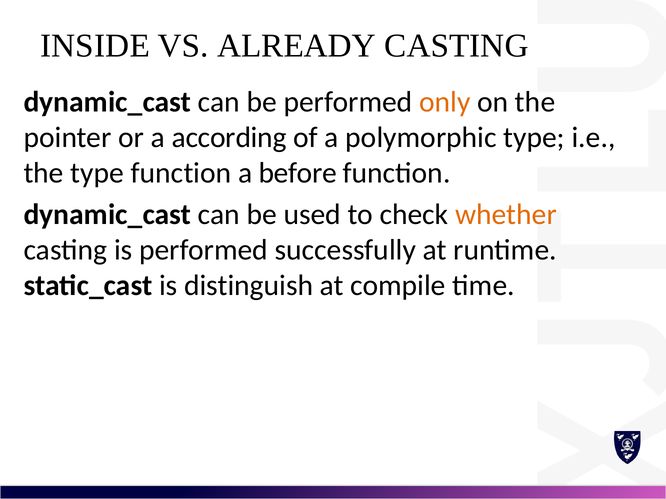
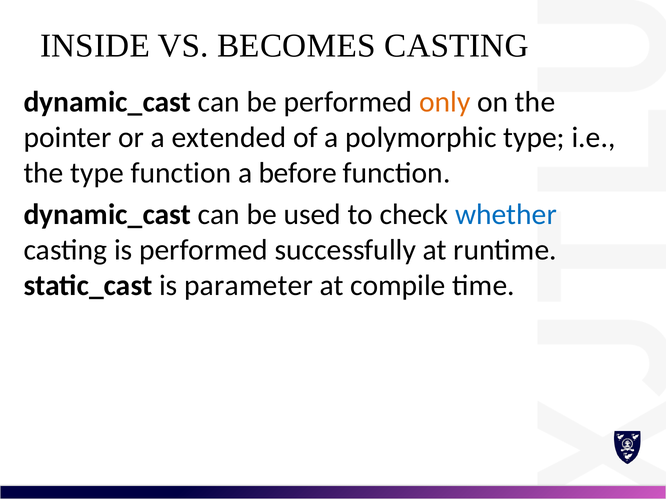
ALREADY: ALREADY -> BECOMES
according: according -> extended
whether colour: orange -> blue
distinguish: distinguish -> parameter
